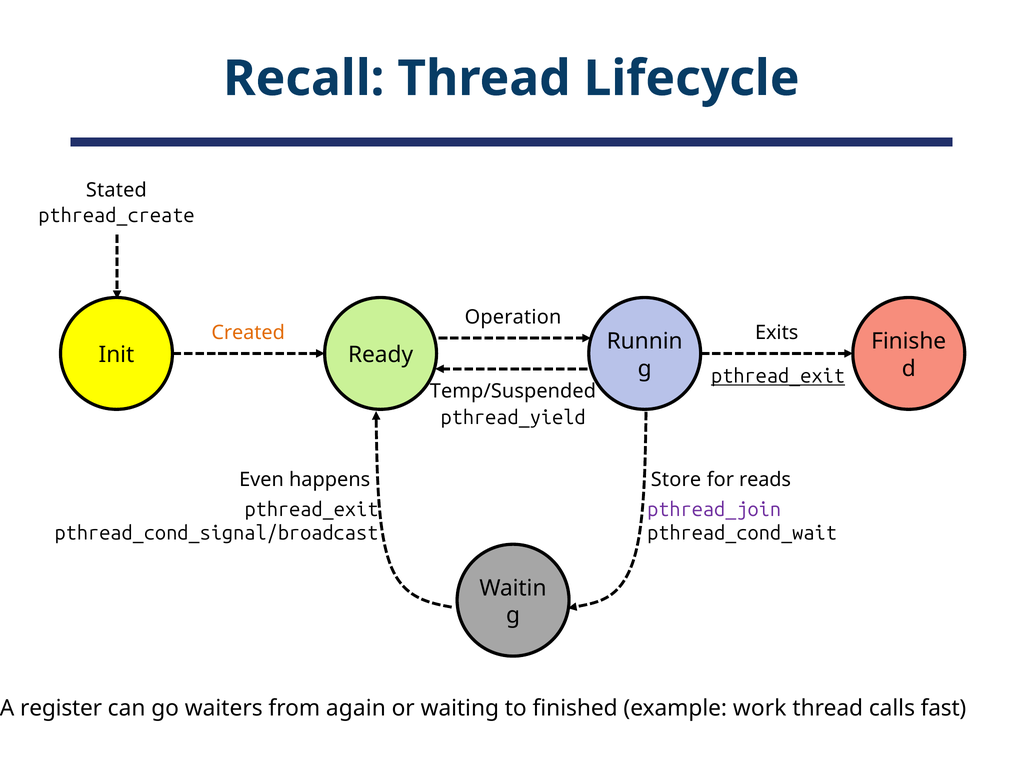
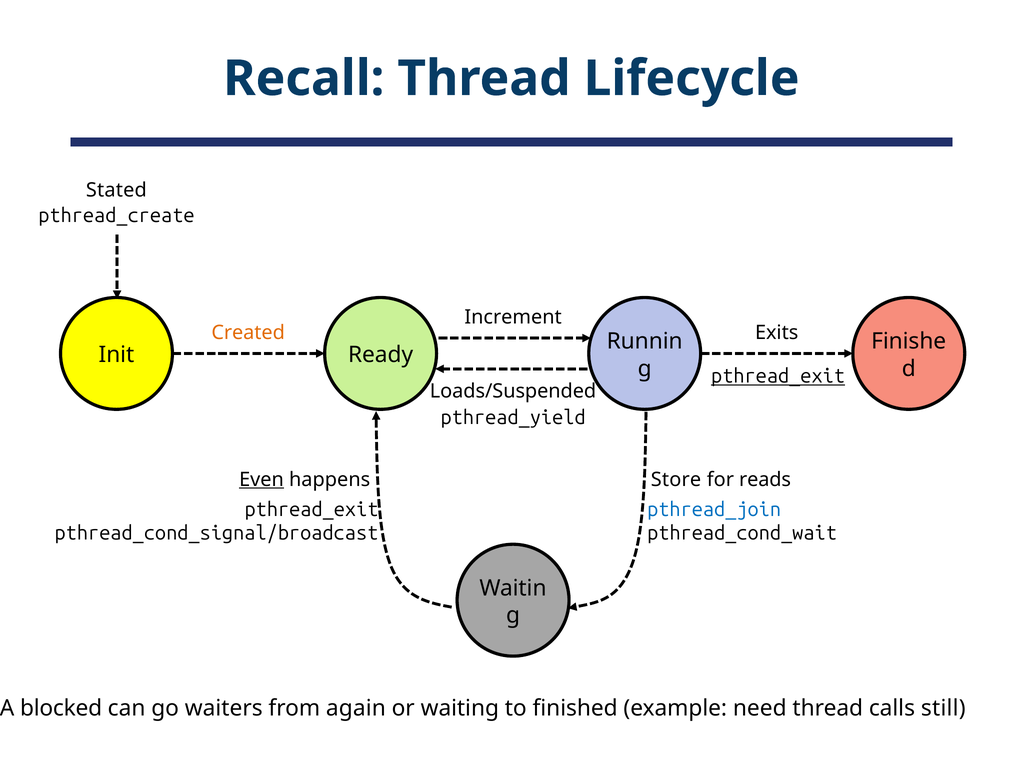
Operation: Operation -> Increment
Temp/Suspended: Temp/Suspended -> Loads/Suspended
Even underline: none -> present
pthread_join colour: purple -> blue
register: register -> blocked
work: work -> need
fast: fast -> still
